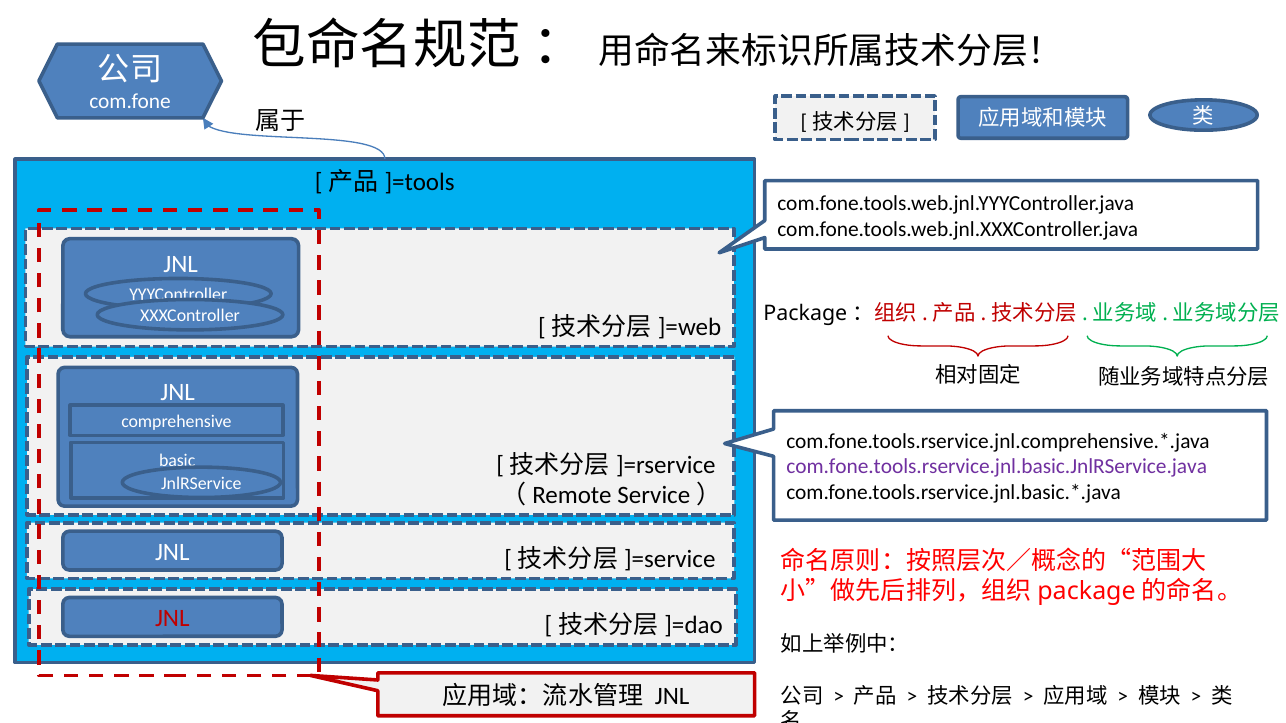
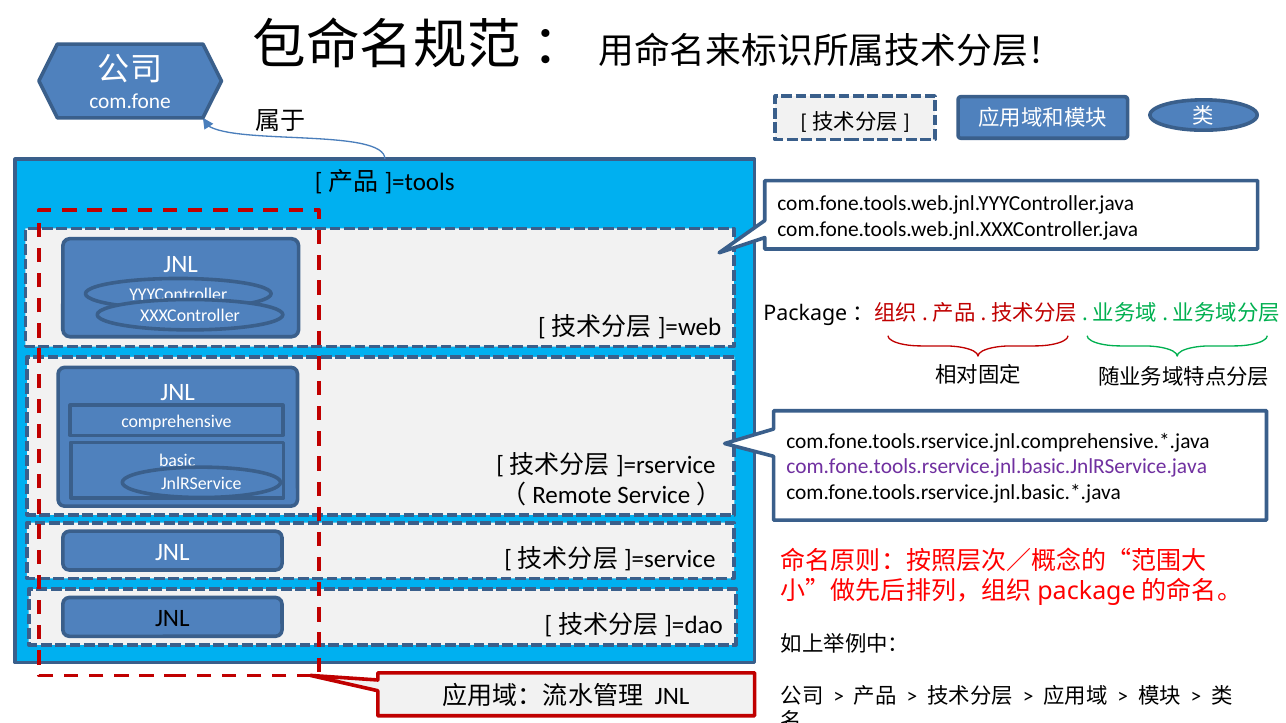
JNL at (172, 619) colour: red -> black
